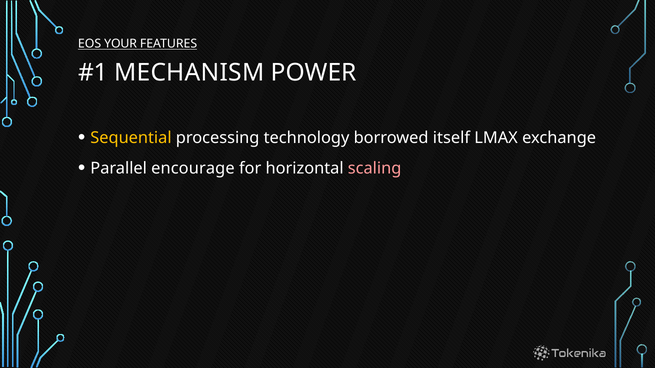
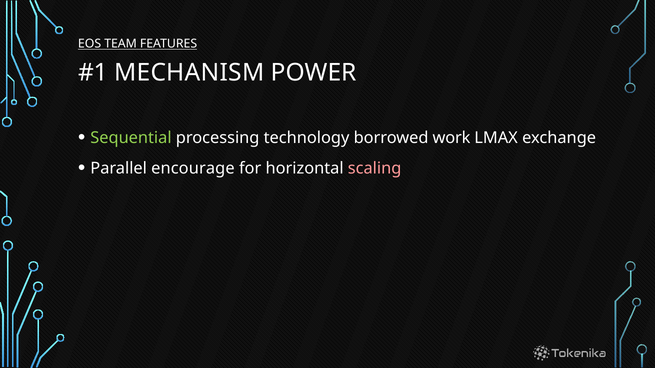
YOUR: YOUR -> TEAM
Sequential colour: yellow -> light green
itself: itself -> work
